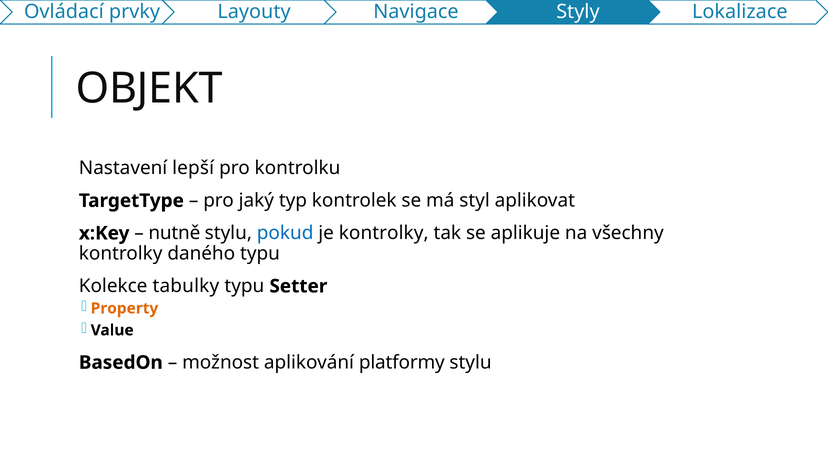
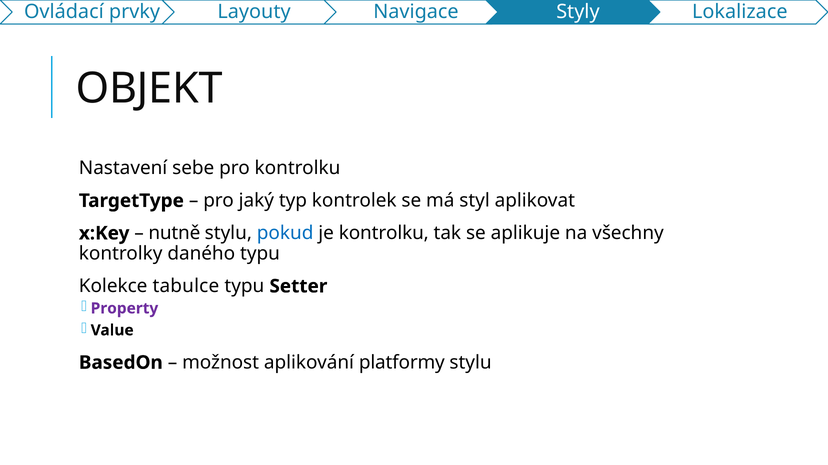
lepší: lepší -> sebe
je kontrolky: kontrolky -> kontrolku
tabulky: tabulky -> tabulce
Property colour: orange -> purple
